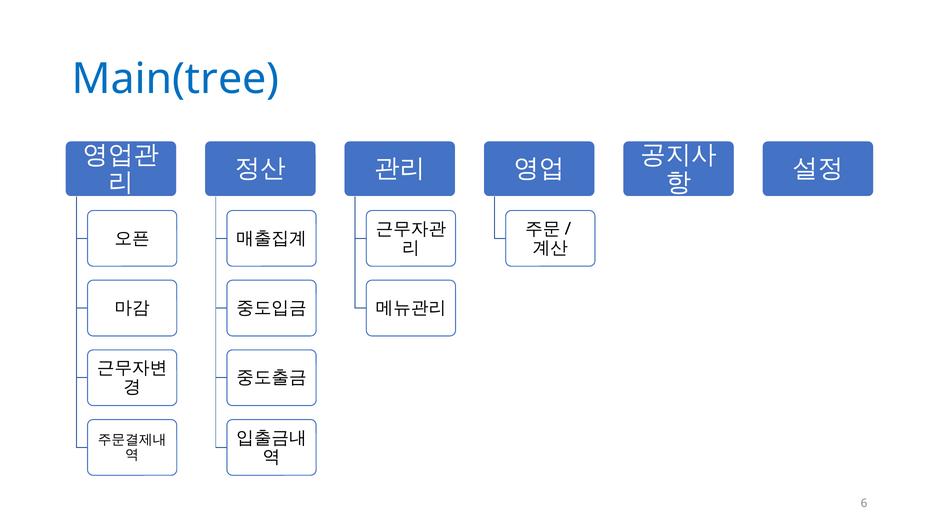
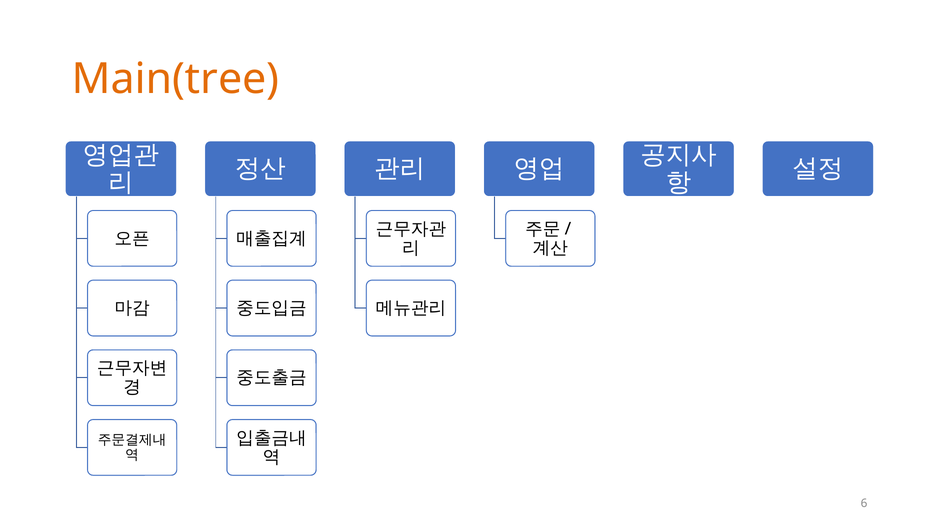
Main(tree colour: blue -> orange
